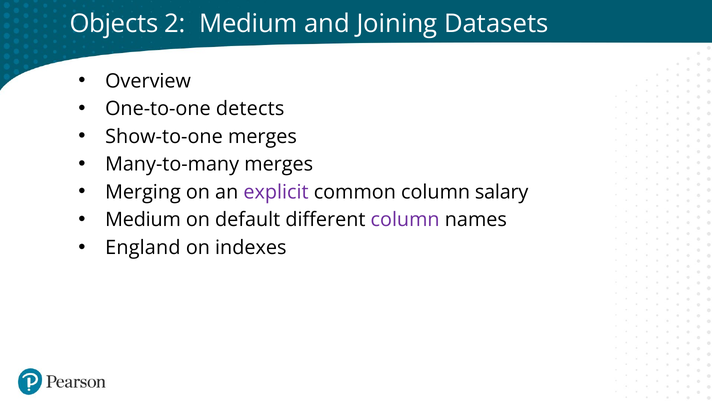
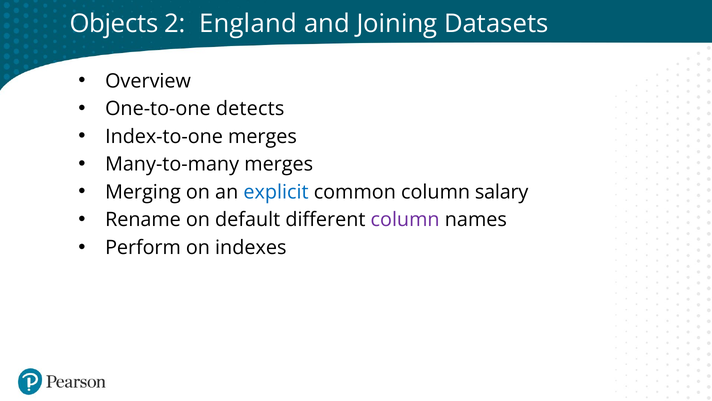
Medium at (248, 24): Medium -> England
Show-to-one: Show-to-one -> Index-to-one
explicit colour: purple -> blue
Medium at (143, 220): Medium -> Rename
England: England -> Perform
